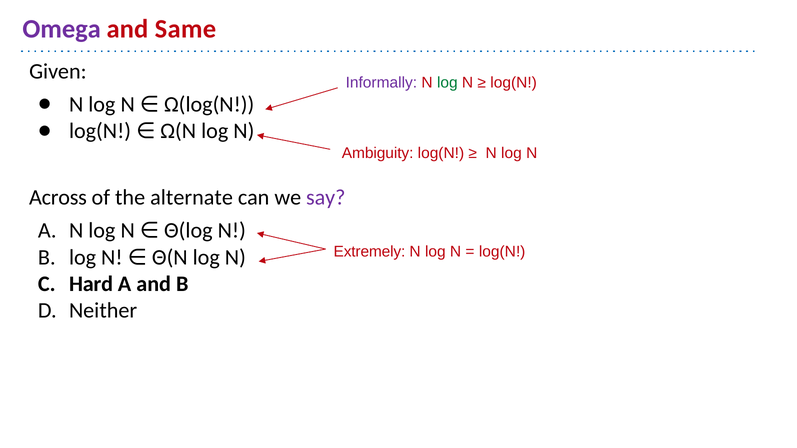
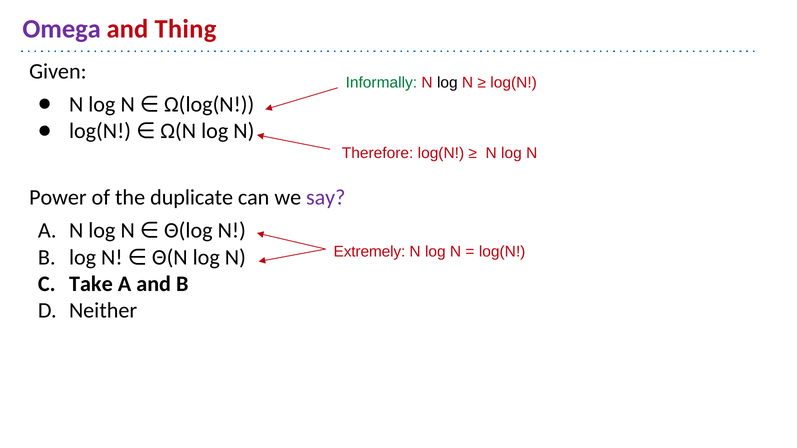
Same: Same -> Thing
Informally colour: purple -> green
log at (447, 83) colour: green -> black
Ambiguity: Ambiguity -> Therefore
Across: Across -> Power
alternate: alternate -> duplicate
Hard: Hard -> Take
